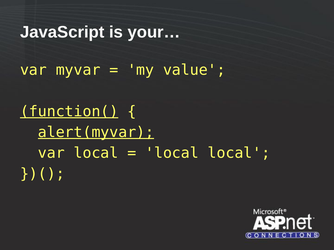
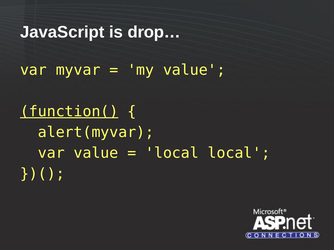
your…: your… -> drop…
alert(myvar underline: present -> none
var local: local -> value
